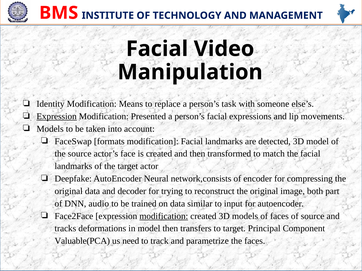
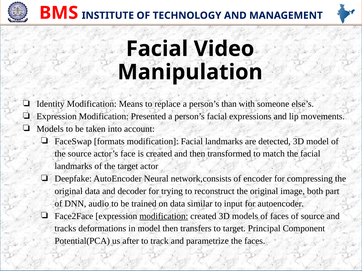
task: task -> than
Expression at (57, 117) underline: present -> none
Valuable(PCA: Valuable(PCA -> Potential(PCA
need: need -> after
